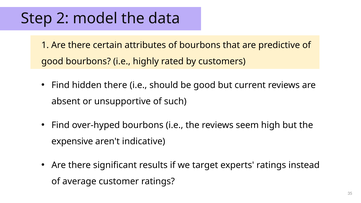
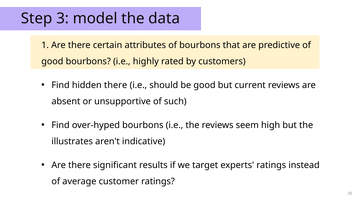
2: 2 -> 3
expensive: expensive -> illustrates
